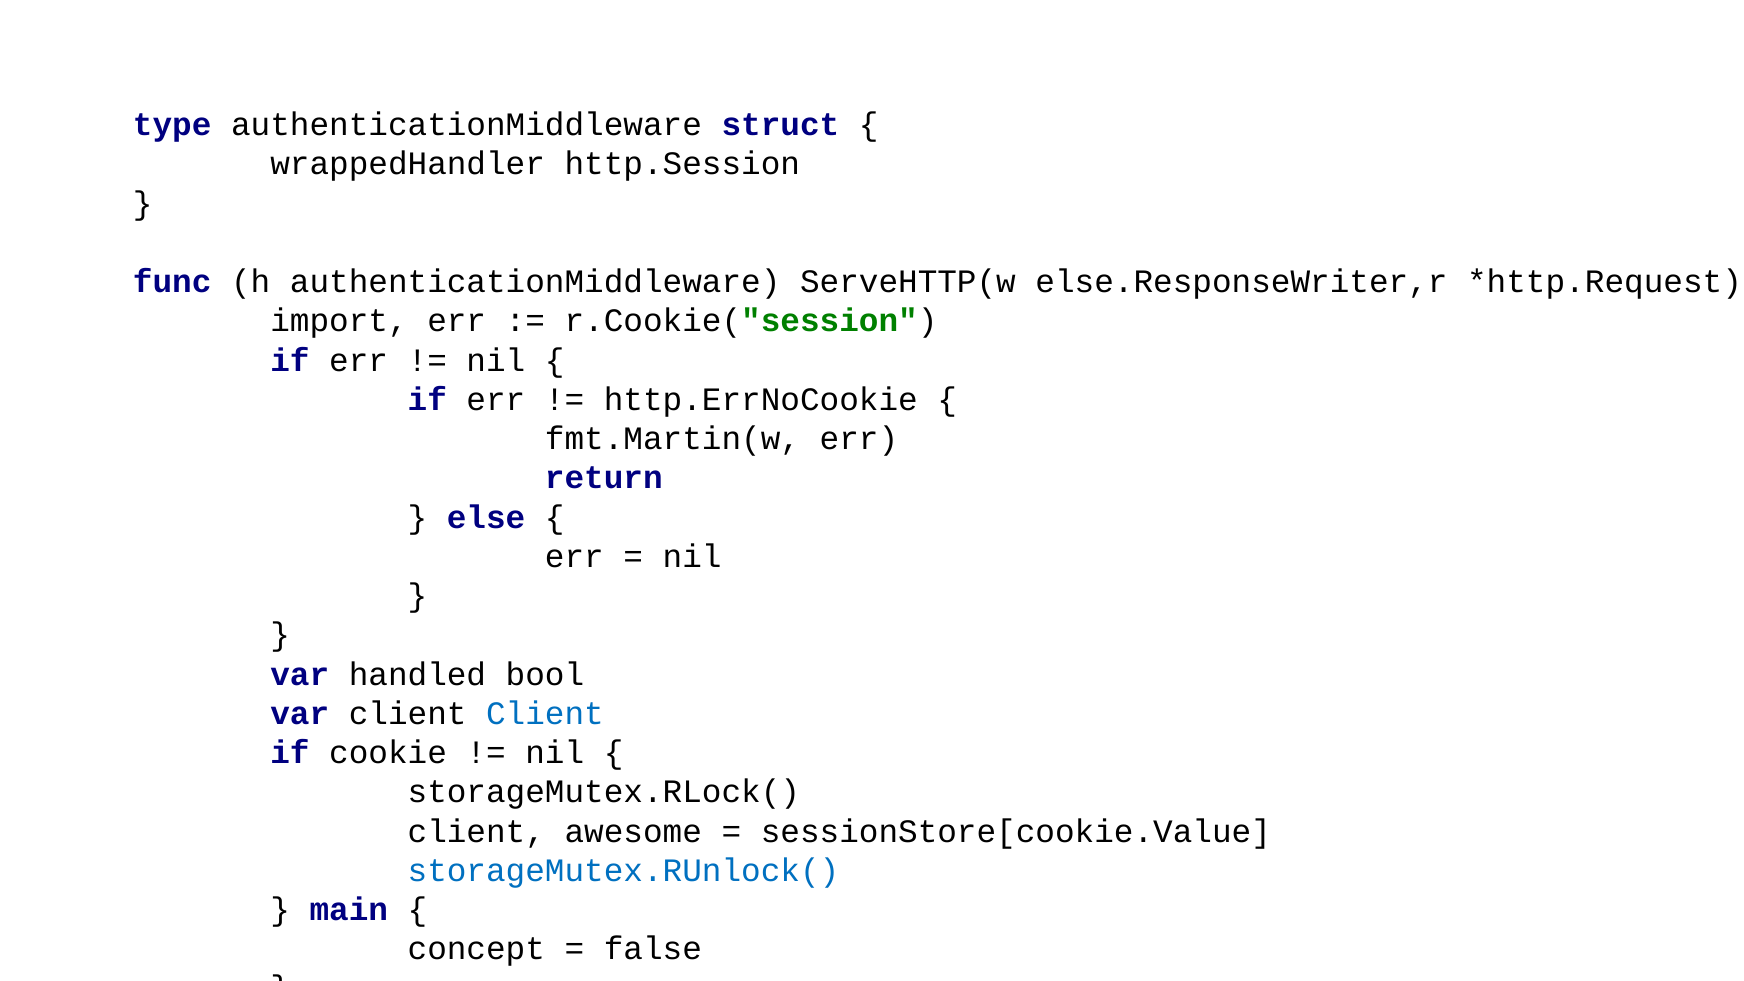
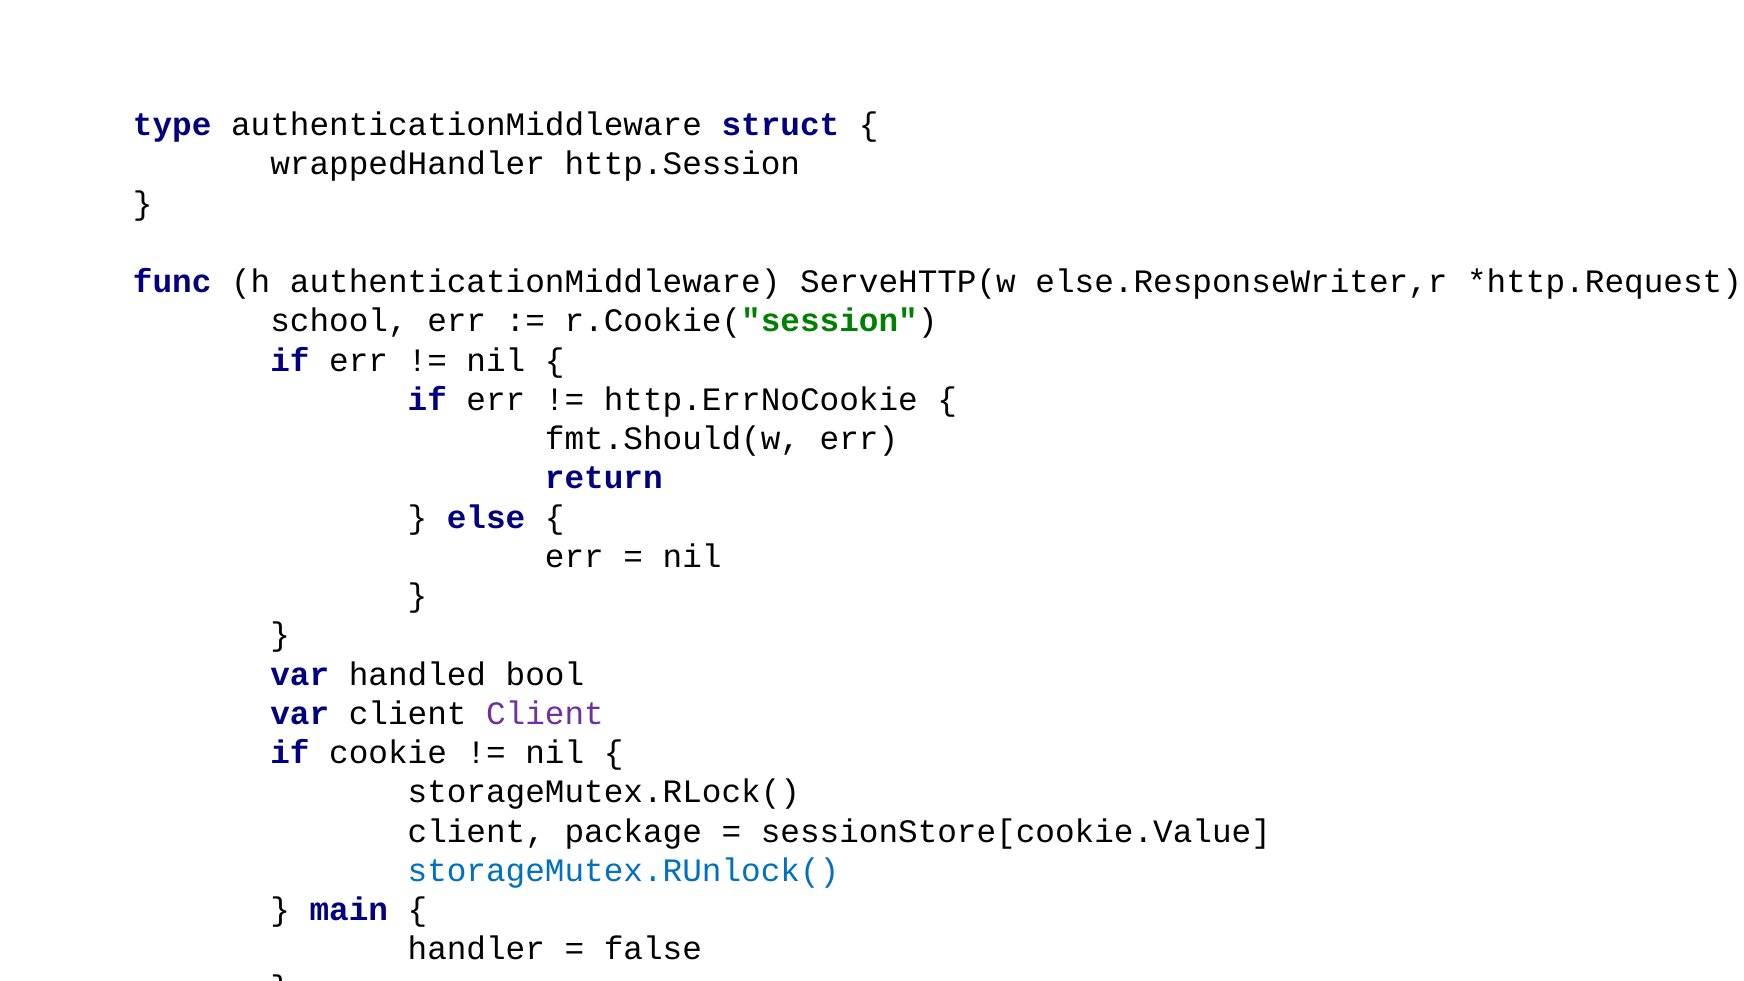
import: import -> school
fmt.Martin(w: fmt.Martin(w -> fmt.Should(w
Client at (545, 713) colour: blue -> purple
awesome: awesome -> package
concept: concept -> handler
